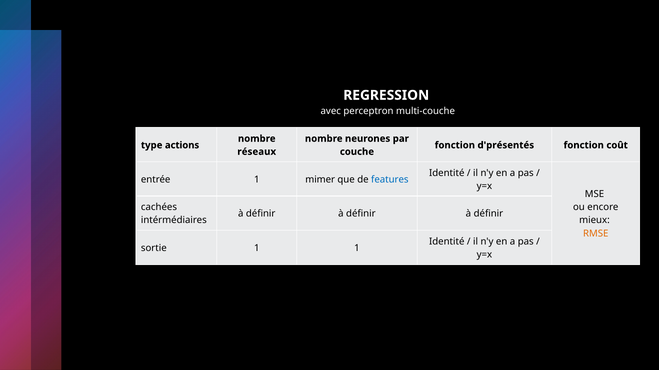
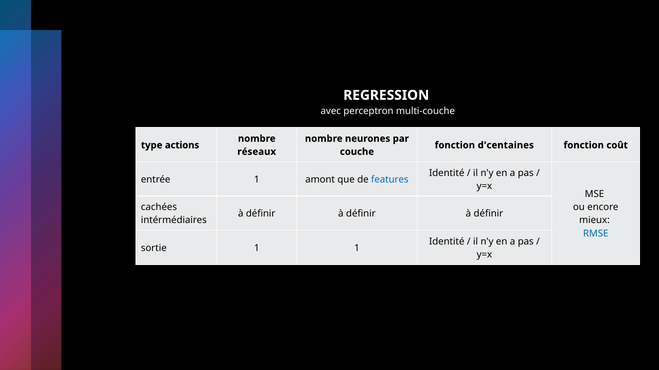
d'présentés: d'présentés -> d'centaines
mimer: mimer -> amont
RMSE colour: orange -> blue
